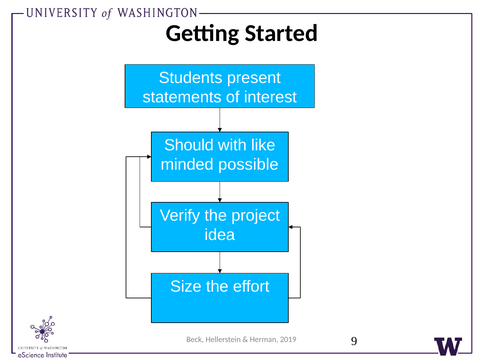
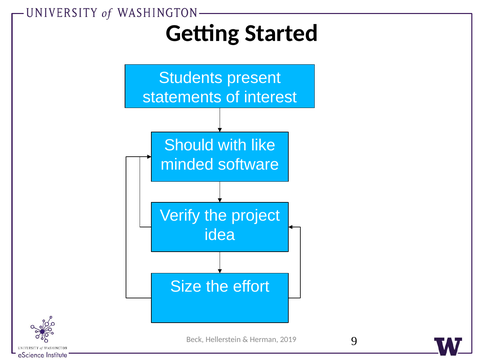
possible: possible -> software
